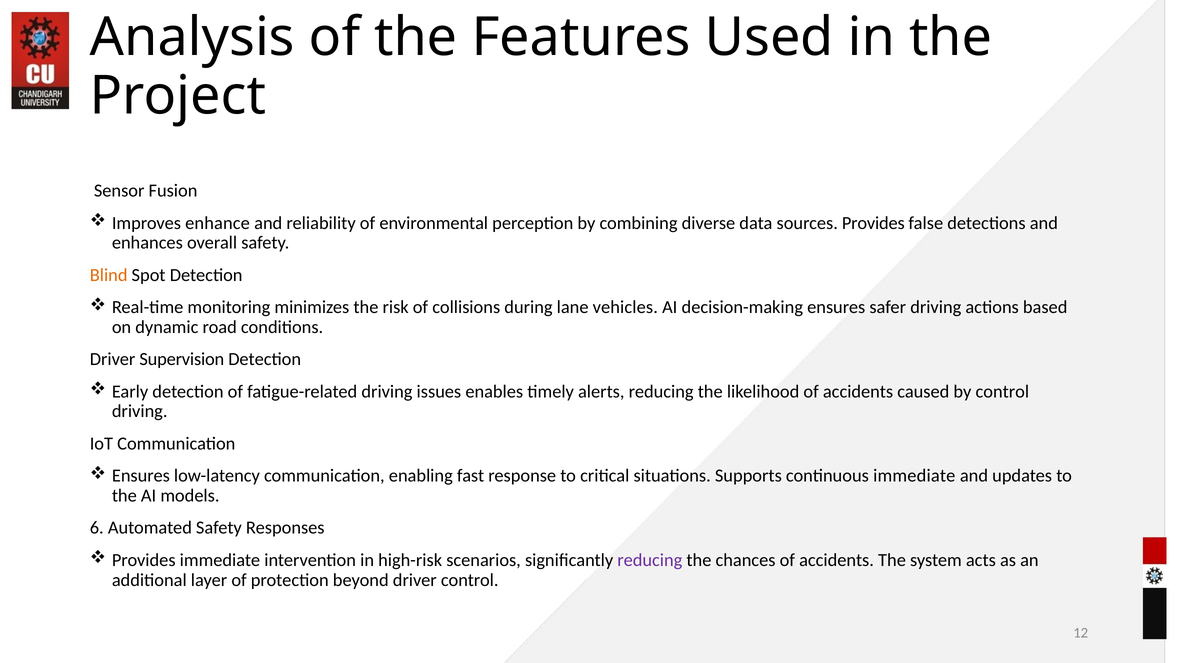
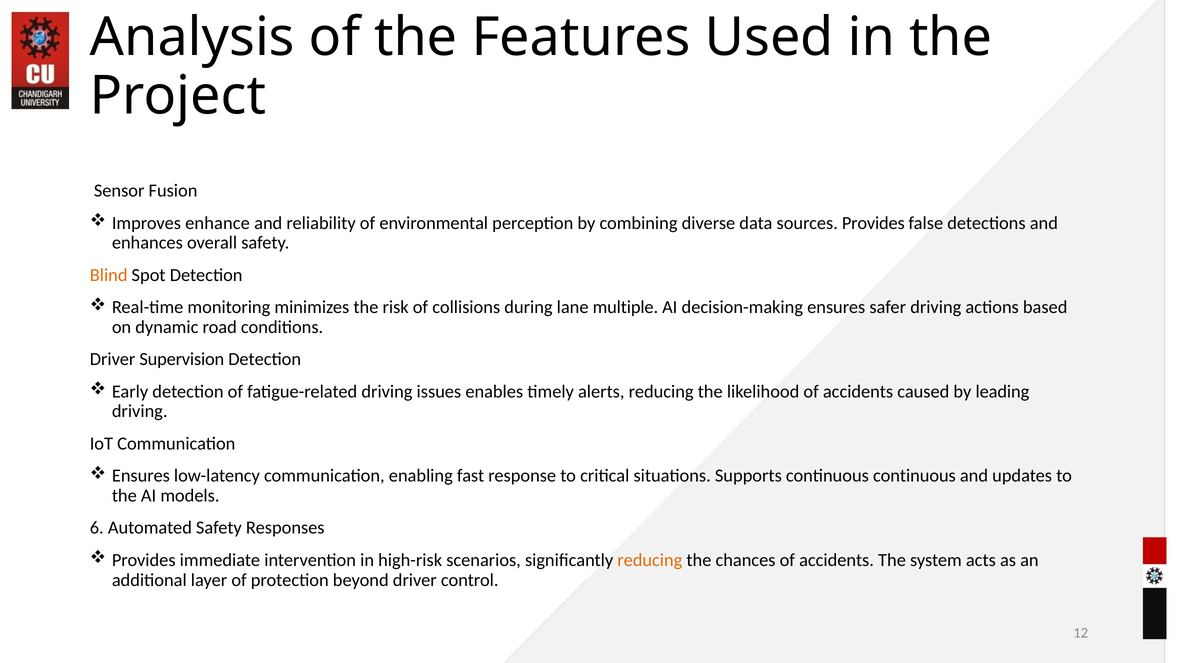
vehicles: vehicles -> multiple
by control: control -> leading
continuous immediate: immediate -> continuous
reducing at (650, 560) colour: purple -> orange
